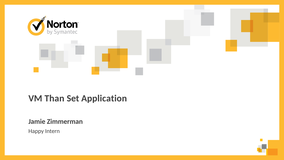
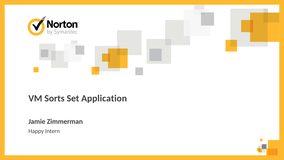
Than: Than -> Sorts
